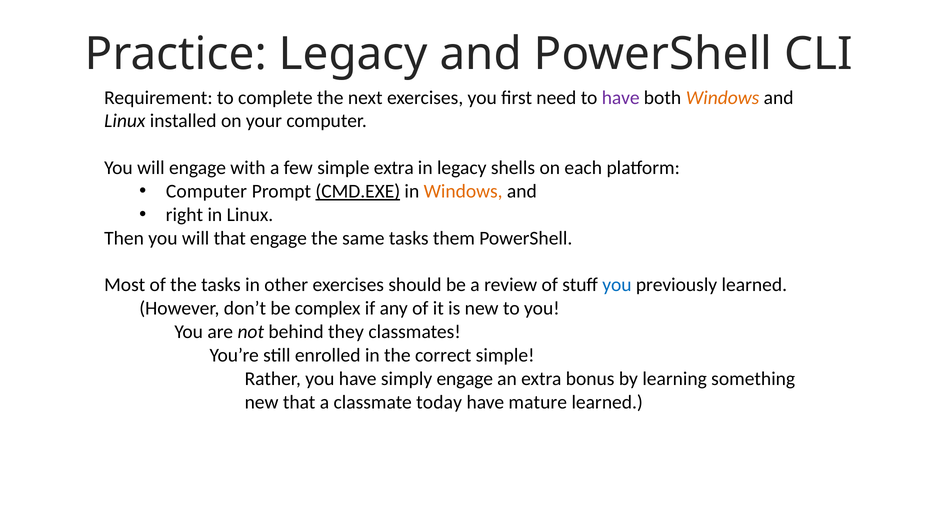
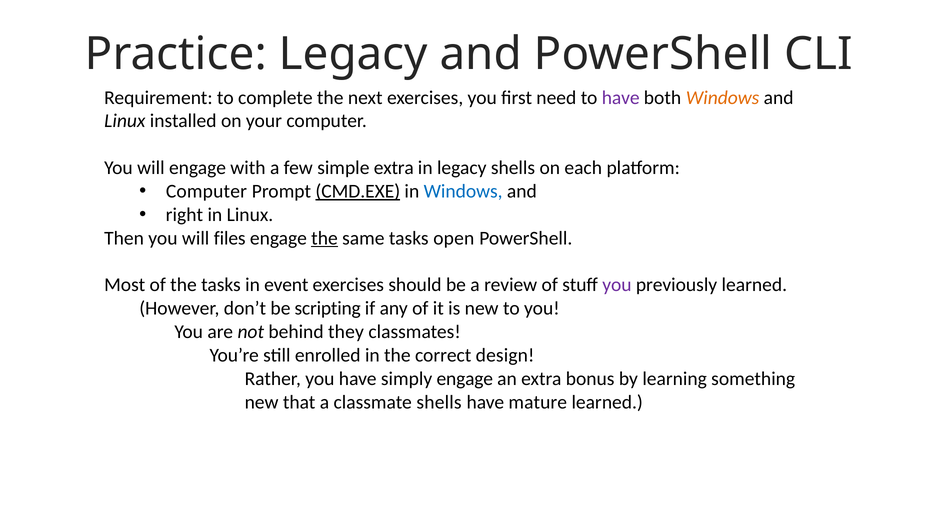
Windows at (463, 191) colour: orange -> blue
will that: that -> files
the at (324, 238) underline: none -> present
them: them -> open
other: other -> event
you at (617, 285) colour: blue -> purple
complex: complex -> scripting
correct simple: simple -> design
classmate today: today -> shells
